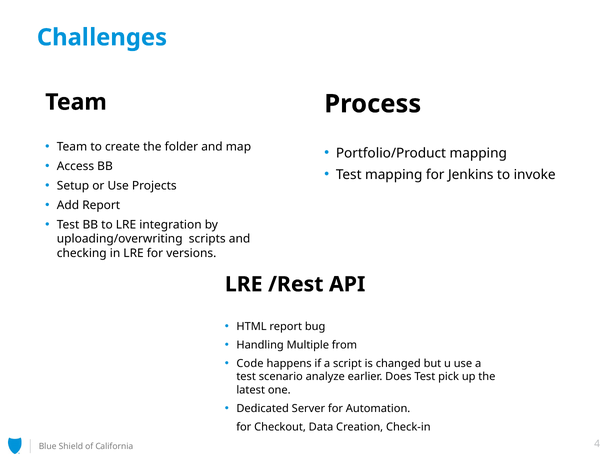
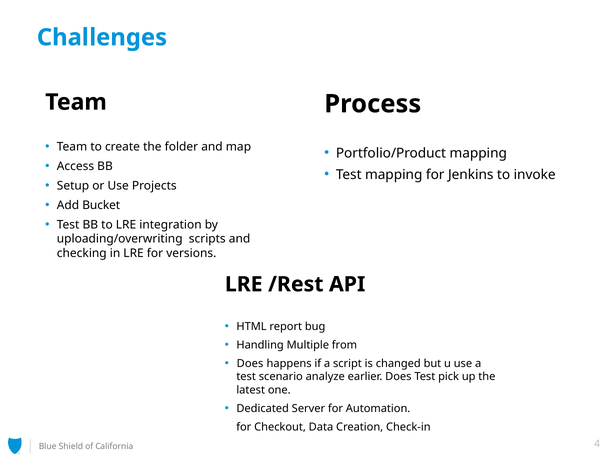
Add Report: Report -> Bucket
Code at (250, 364): Code -> Does
